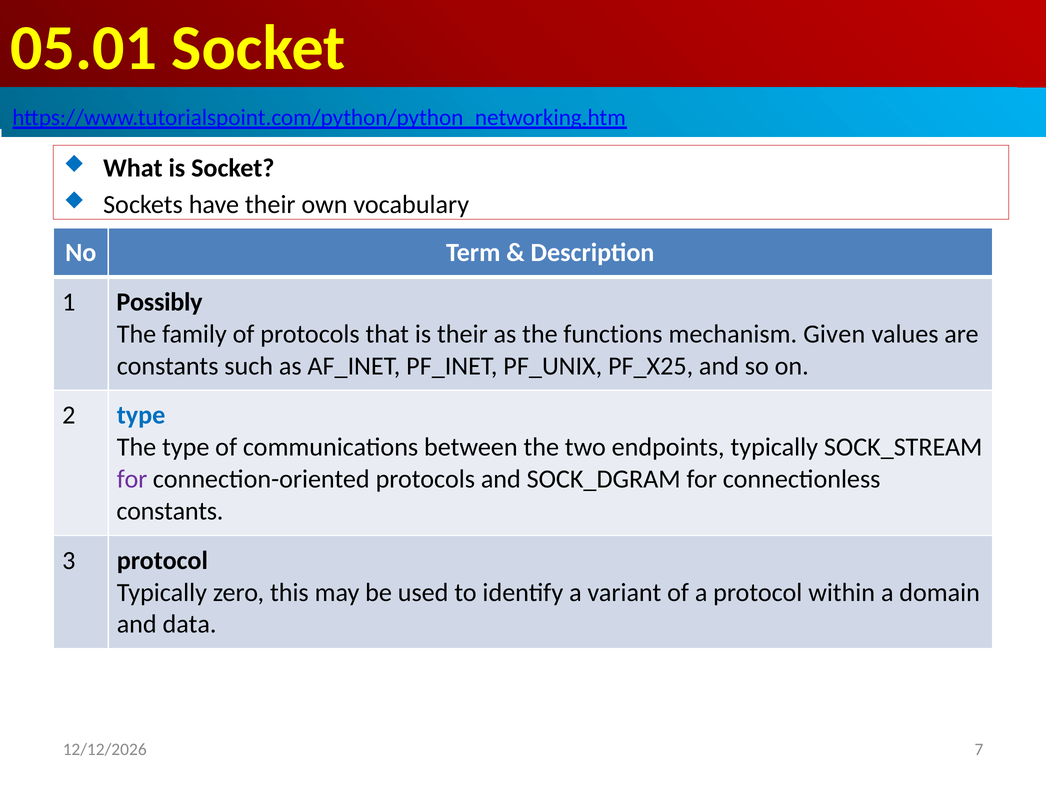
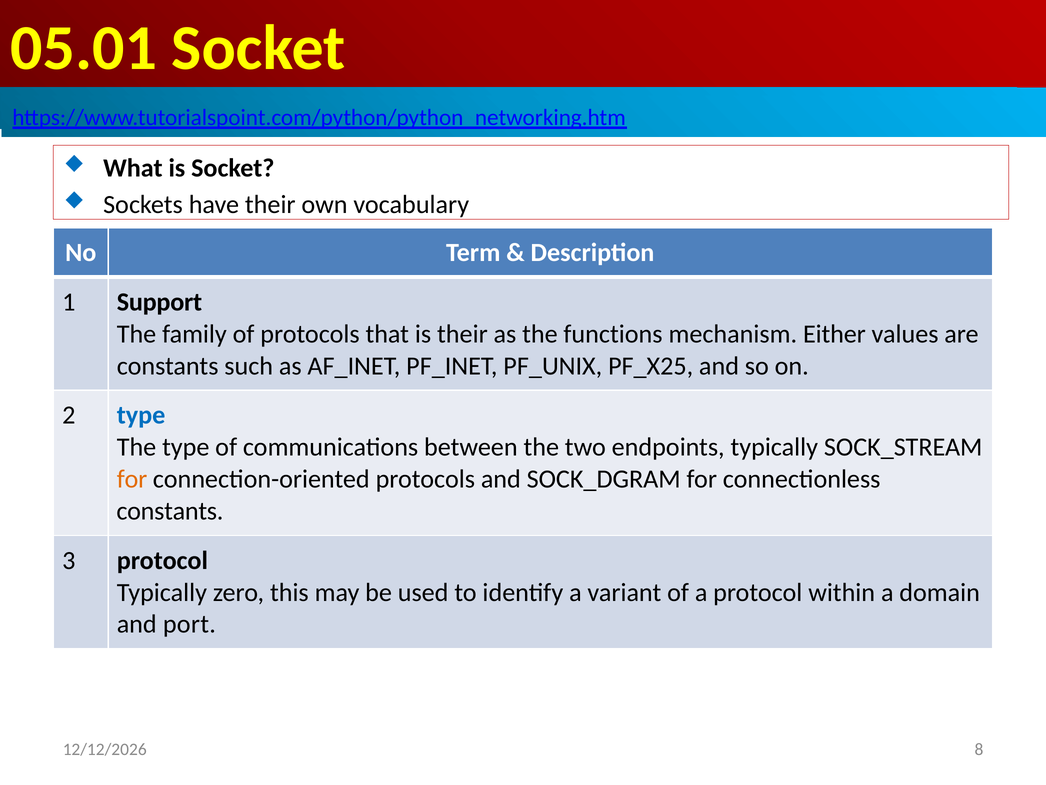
Possibly: Possibly -> Support
Given: Given -> Either
for at (132, 479) colour: purple -> orange
data: data -> port
7: 7 -> 8
